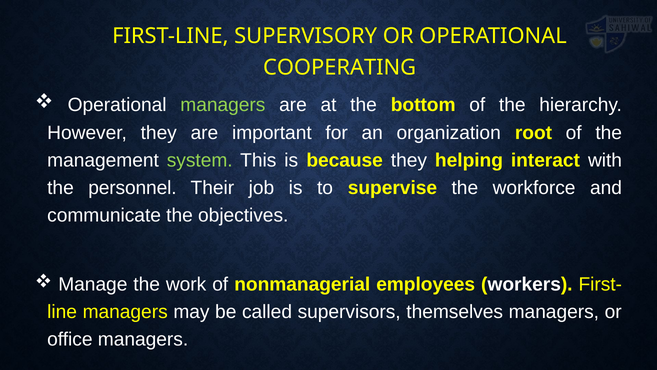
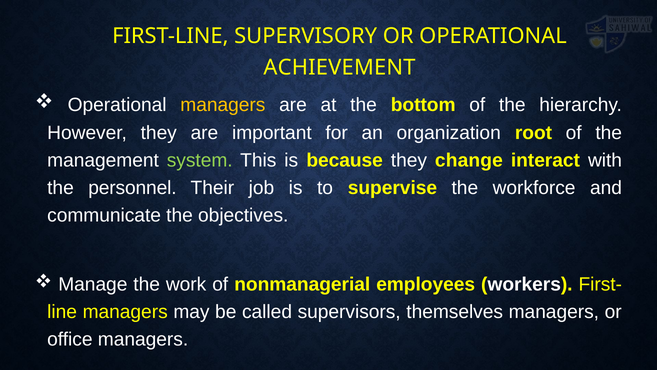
COOPERATING: COOPERATING -> ACHIEVEMENT
managers at (223, 105) colour: light green -> yellow
helping: helping -> change
